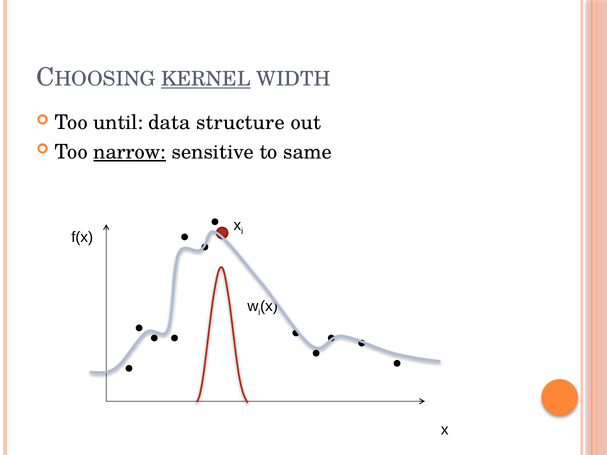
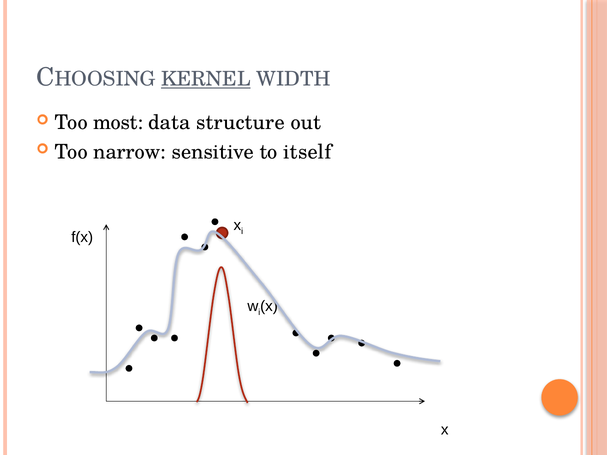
until: until -> most
narrow underline: present -> none
same: same -> itself
